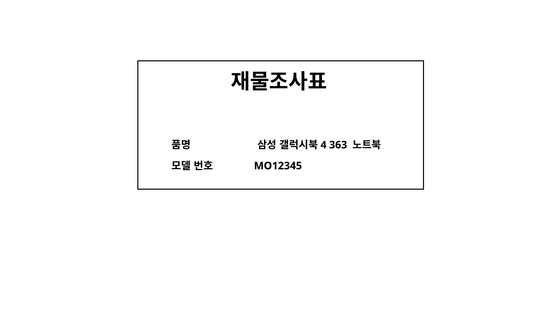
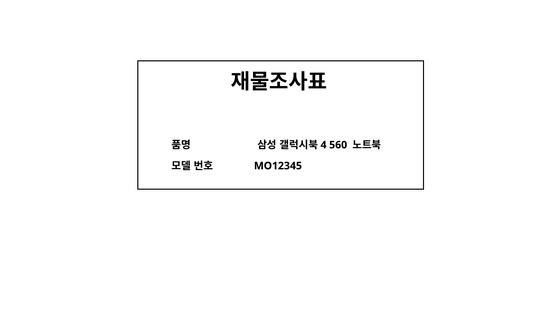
363: 363 -> 560
